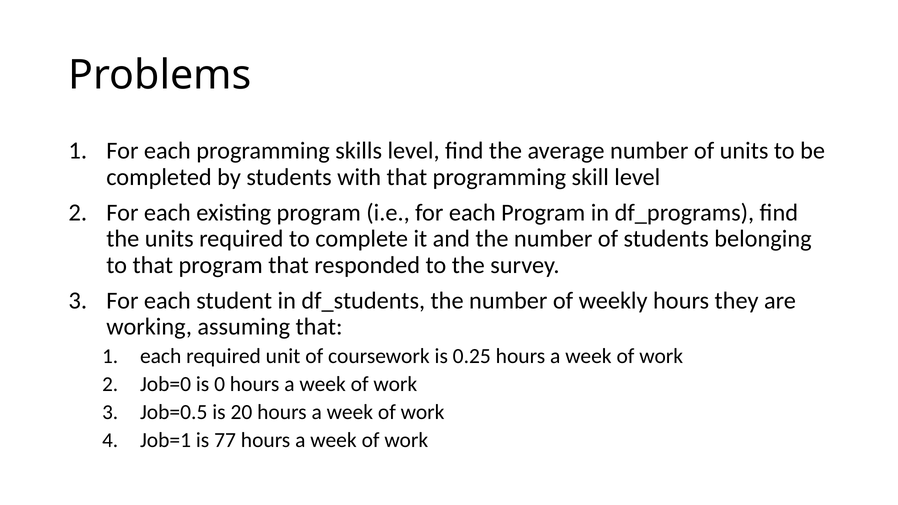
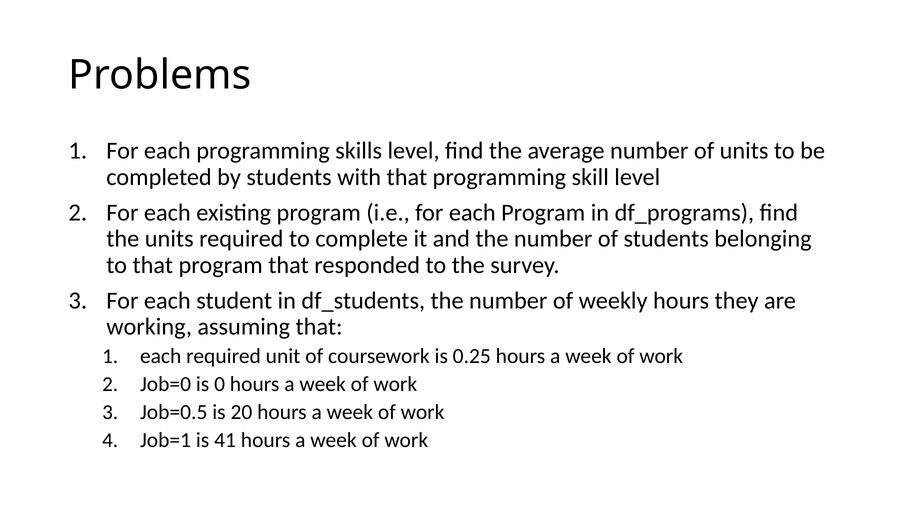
77: 77 -> 41
